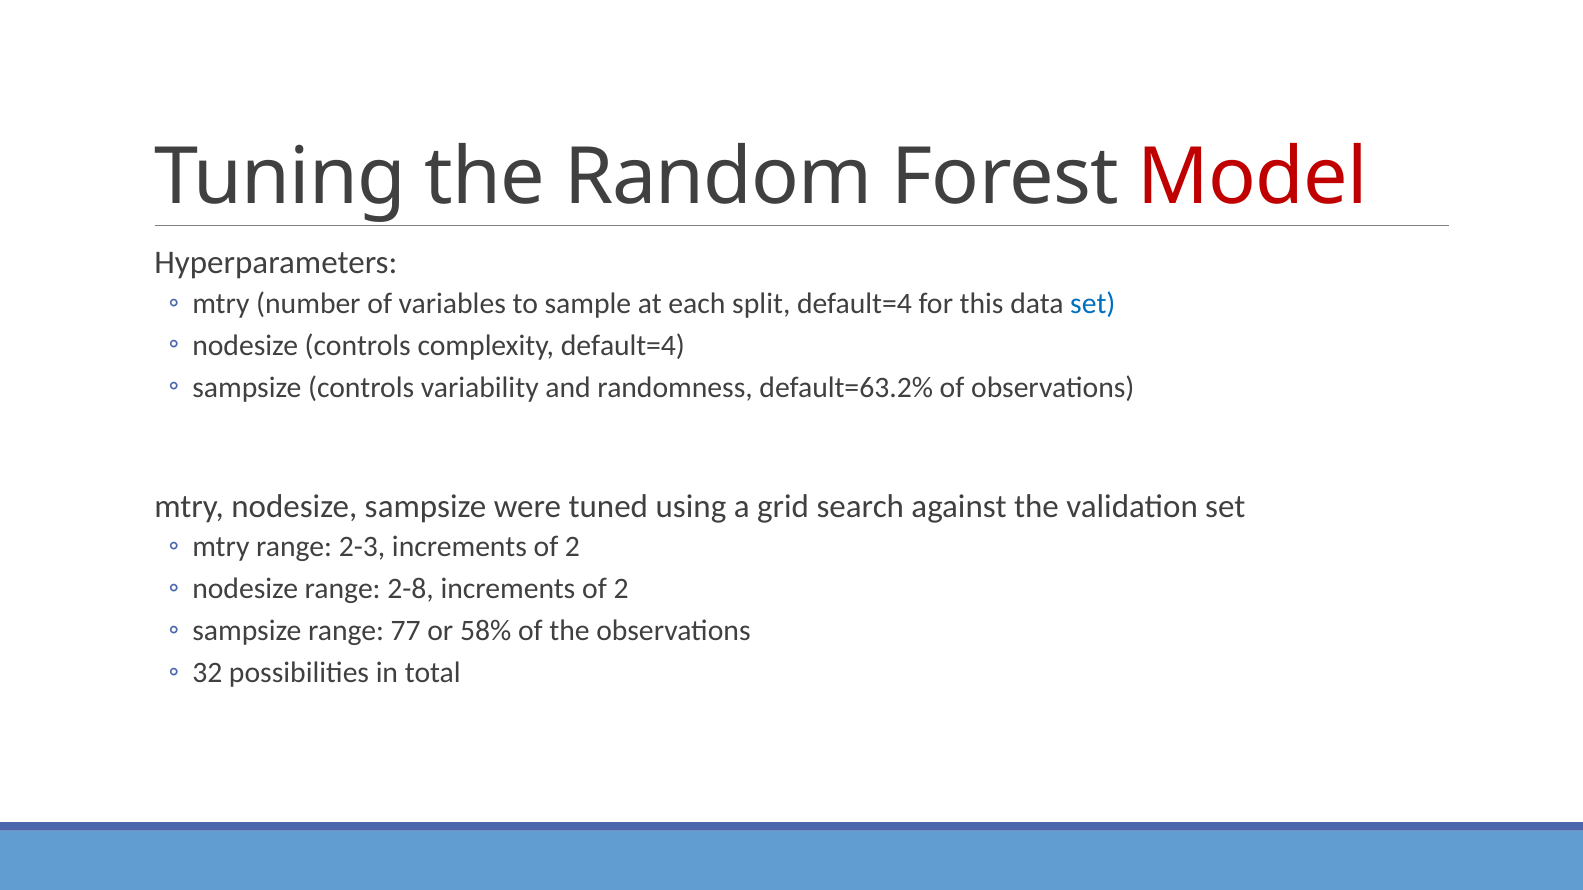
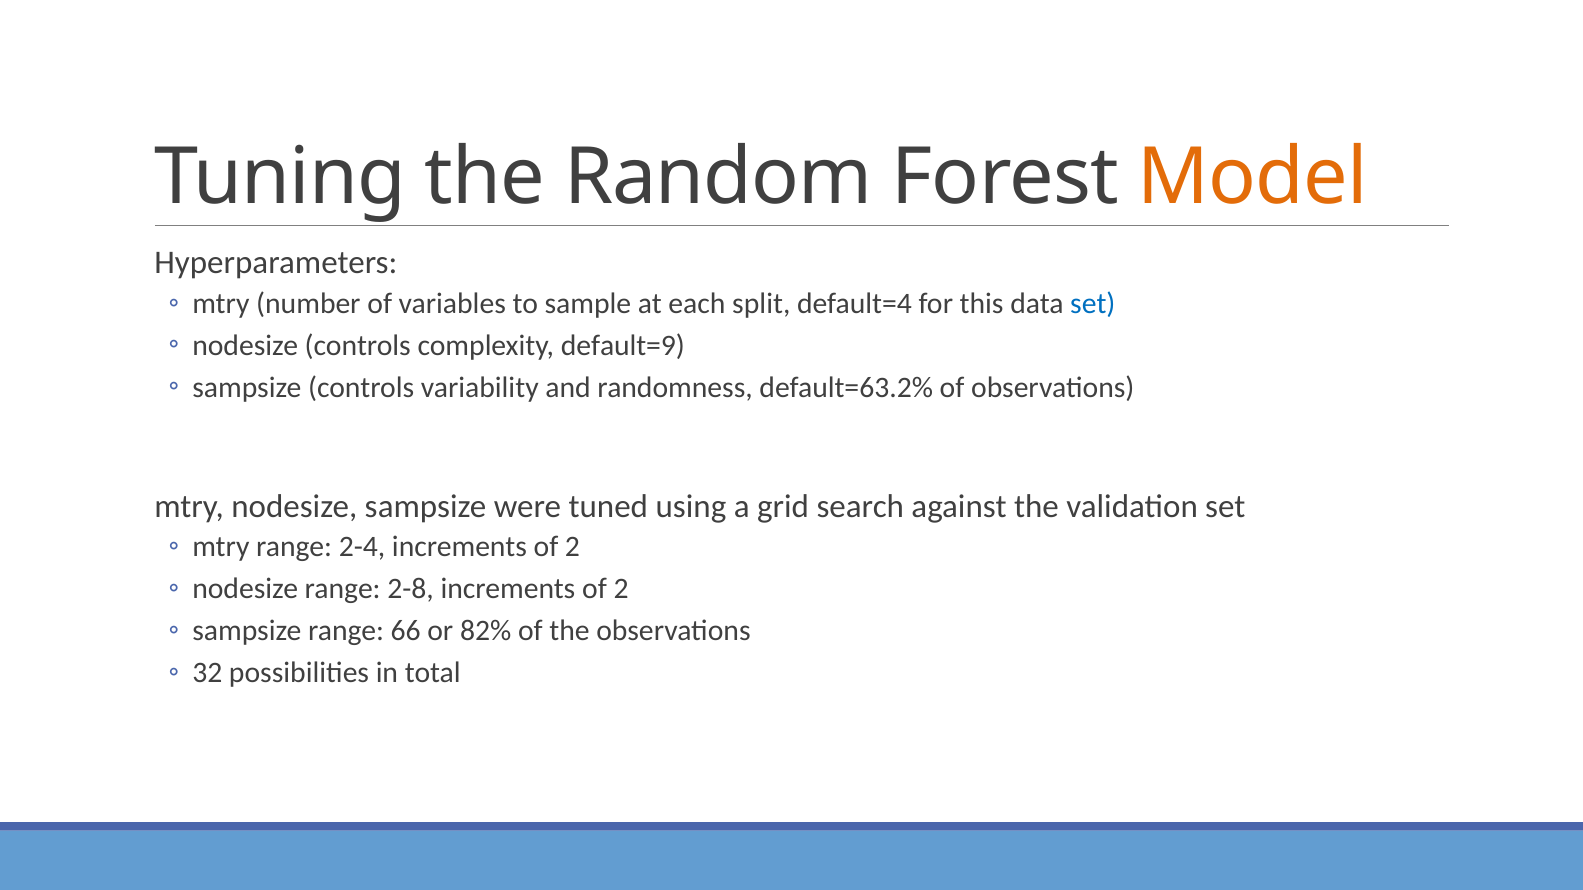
Model colour: red -> orange
complexity default=4: default=4 -> default=9
2-3: 2-3 -> 2-4
77: 77 -> 66
58%: 58% -> 82%
